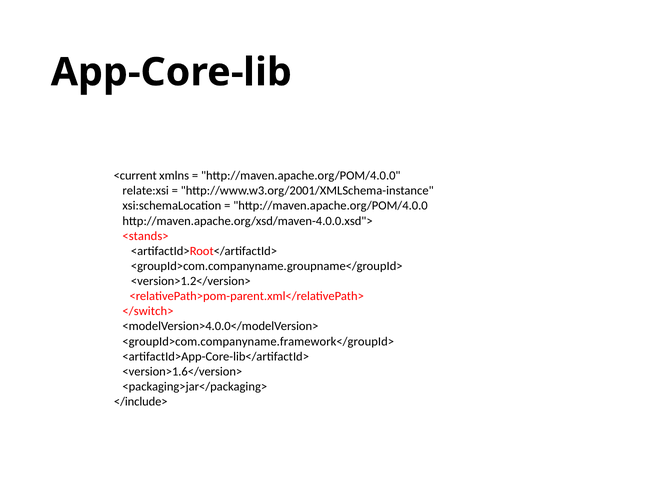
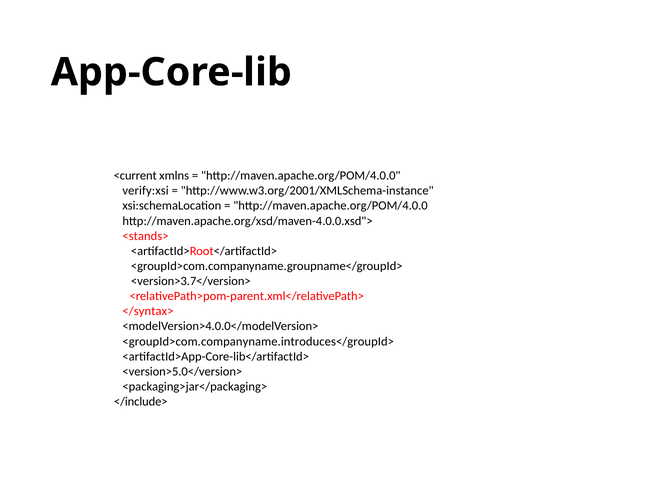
relate:xsi: relate:xsi -> verify:xsi
<version>1.2</version>: <version>1.2</version> -> <version>3.7</version>
</switch>: </switch> -> </syntax>
<groupId>com.companyname.framework</groupId>: <groupId>com.companyname.framework</groupId> -> <groupId>com.companyname.introduces</groupId>
<version>1.6</version>: <version>1.6</version> -> <version>5.0</version>
